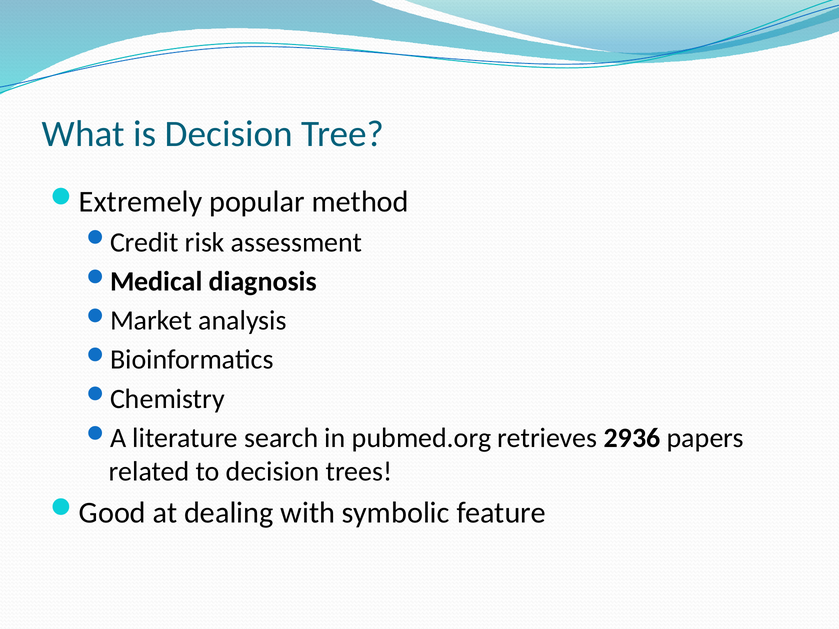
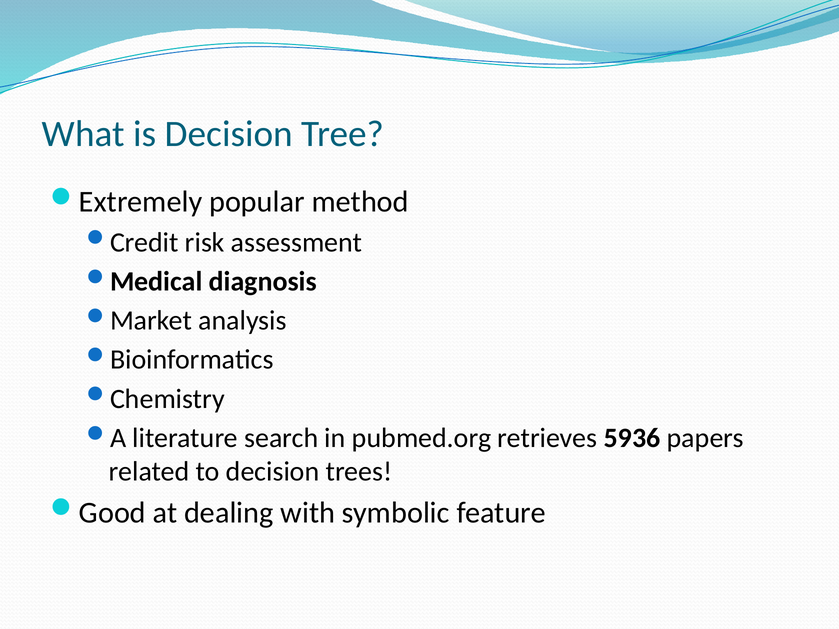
2936: 2936 -> 5936
